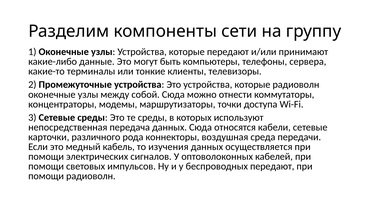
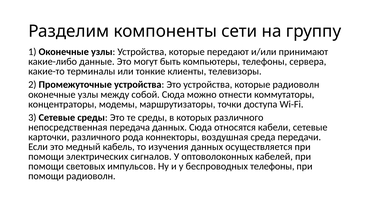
которых используют: используют -> различного
беспроводных передают: передают -> телефоны
